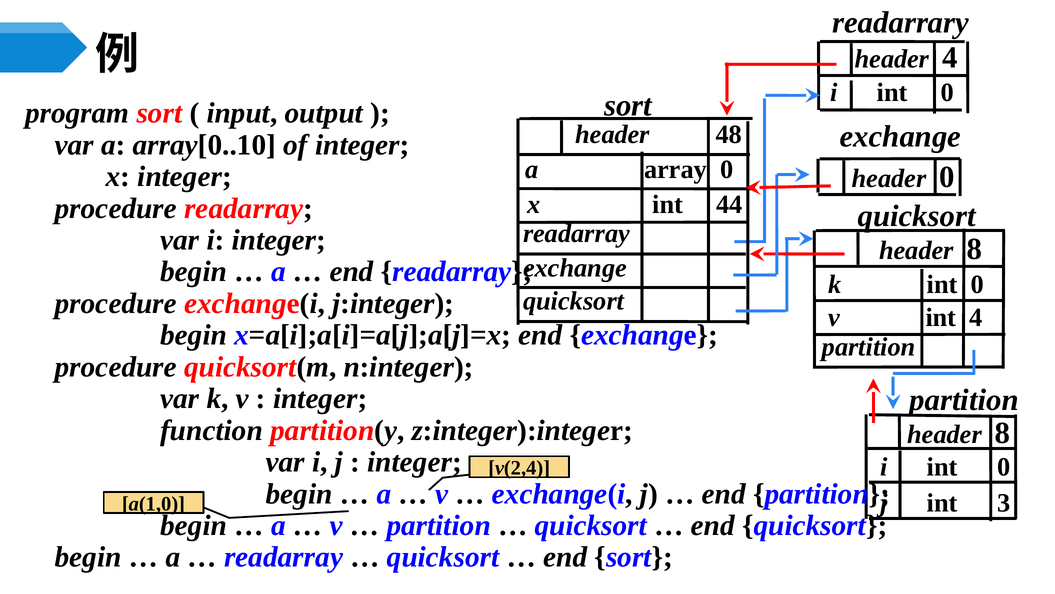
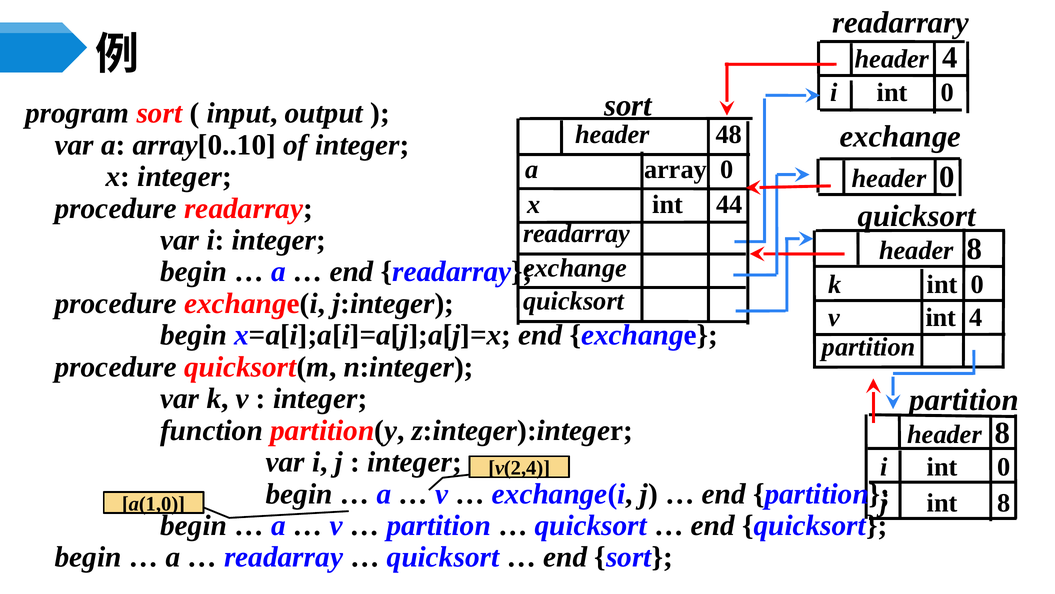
int 3: 3 -> 8
